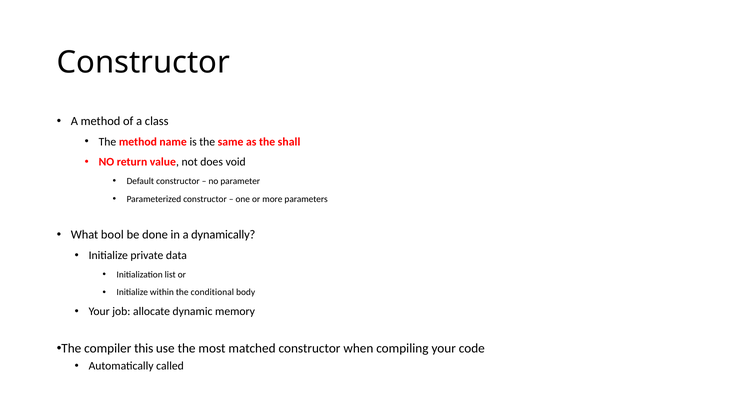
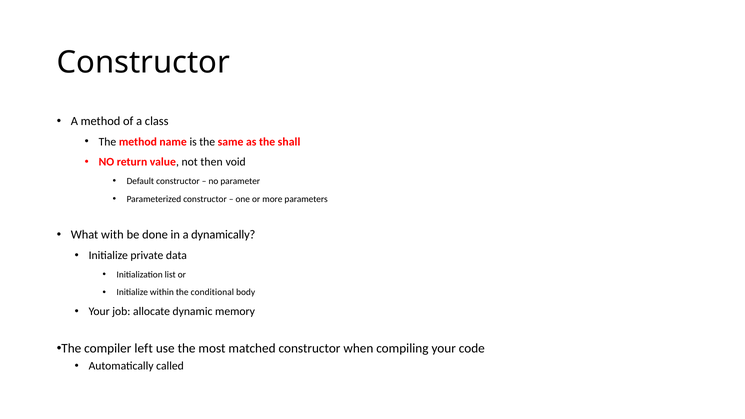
does: does -> then
bool: bool -> with
this: this -> left
